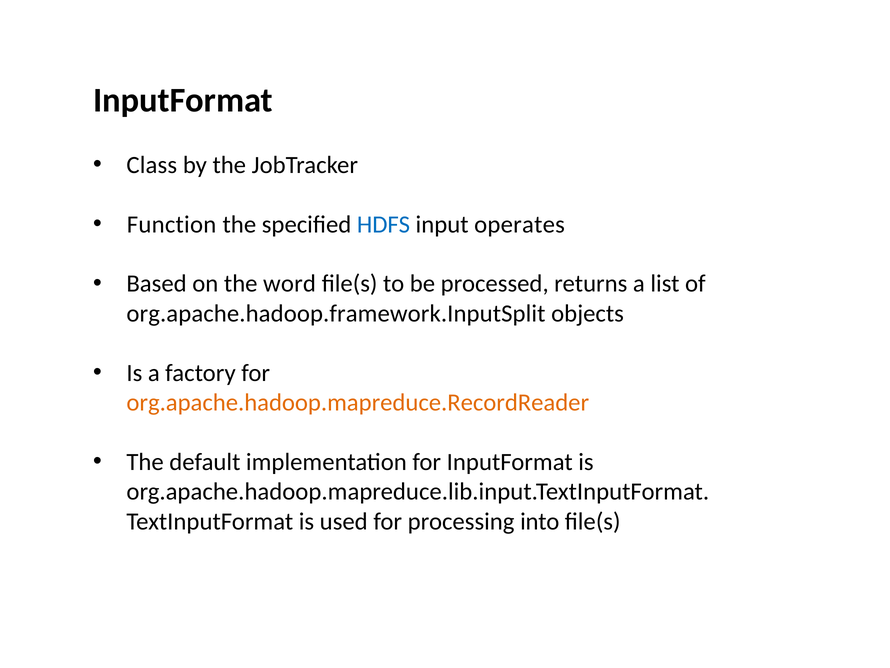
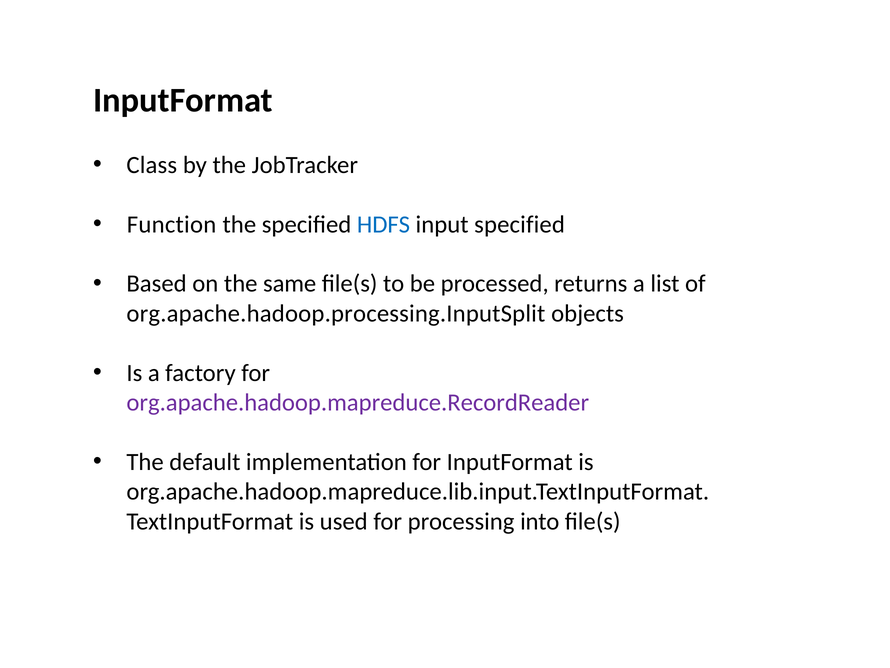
input operates: operates -> specified
word: word -> same
org.apache.hadoop.framework.InputSplit: org.apache.hadoop.framework.InputSplit -> org.apache.hadoop.processing.InputSplit
org.apache.hadoop.mapreduce.RecordReader colour: orange -> purple
